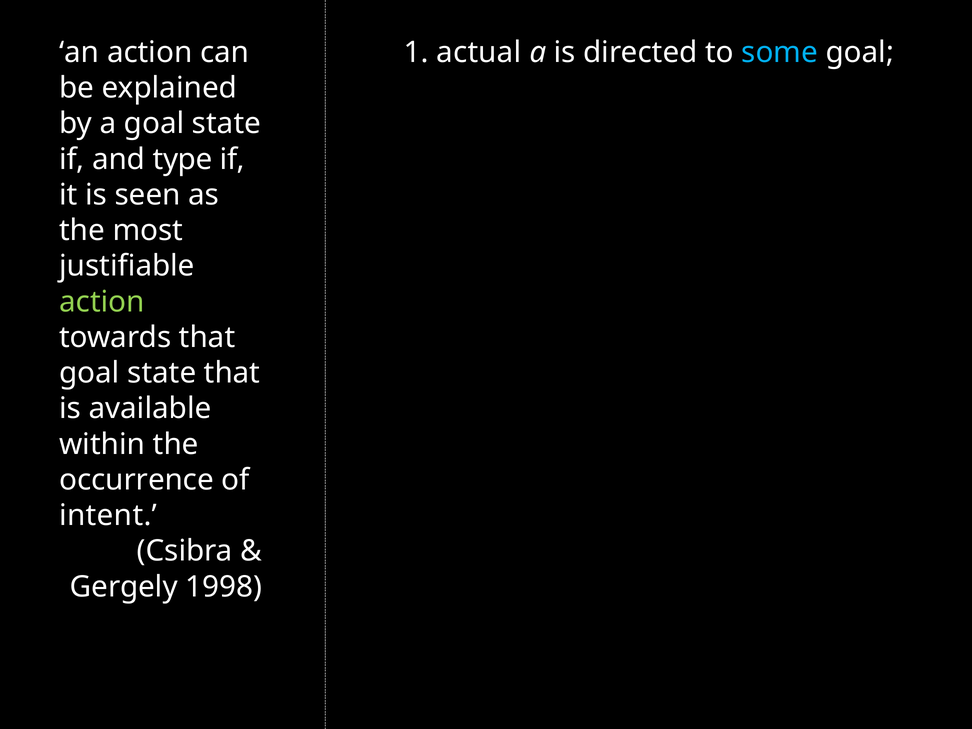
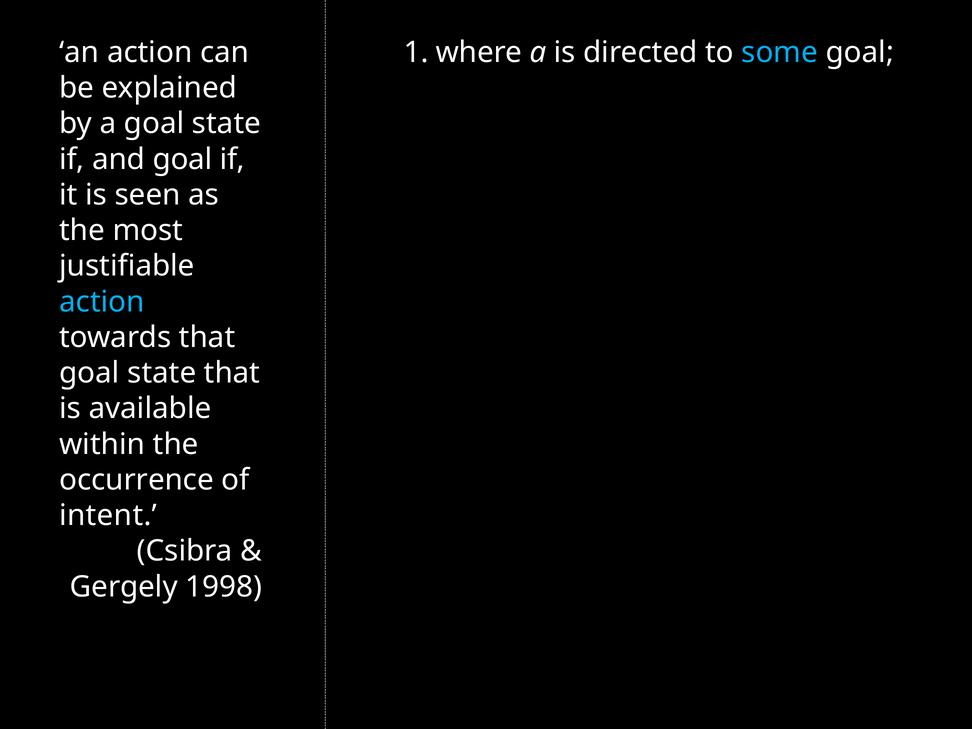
actual: actual -> where
and type: type -> goal
action at (102, 302) colour: light green -> light blue
